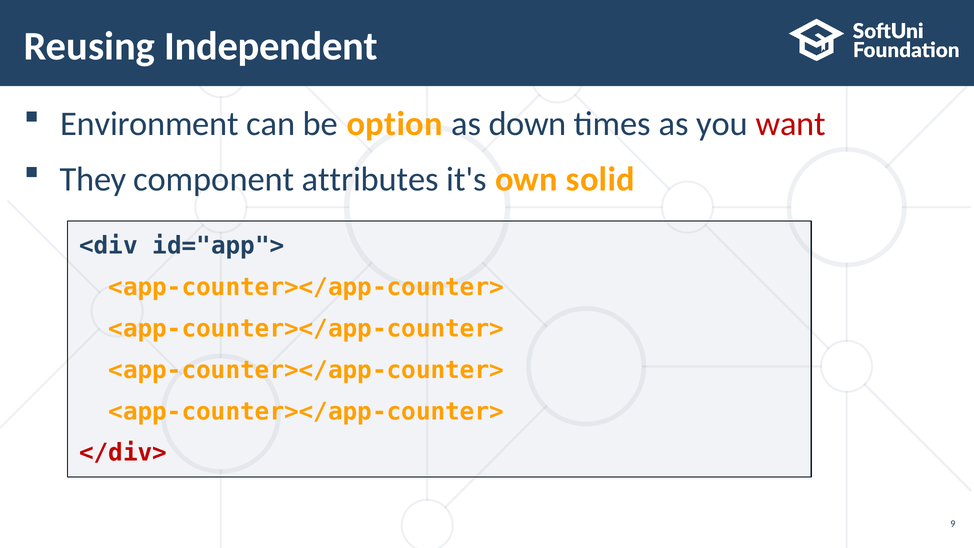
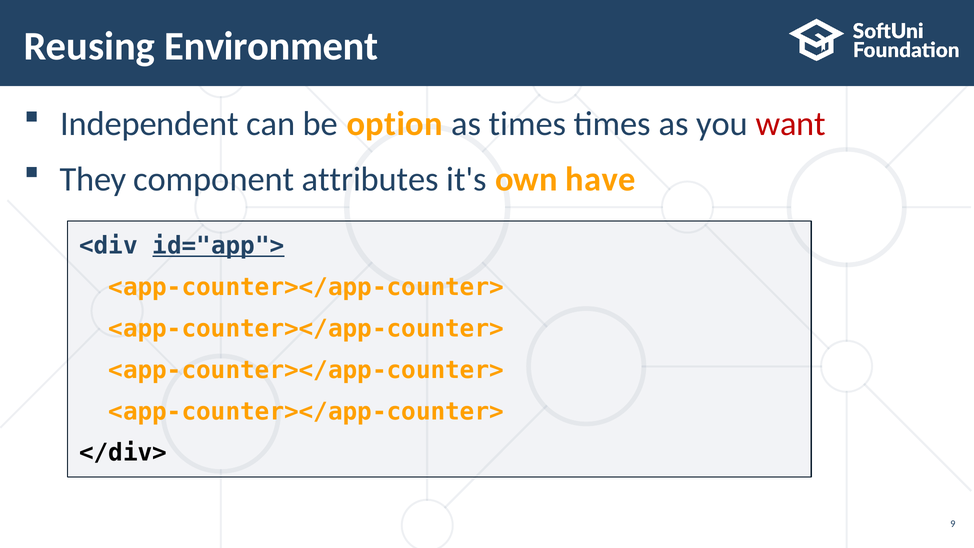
Independent: Independent -> Environment
Environment: Environment -> Independent
as down: down -> times
solid: solid -> have
id="app"> underline: none -> present
</div> colour: red -> black
